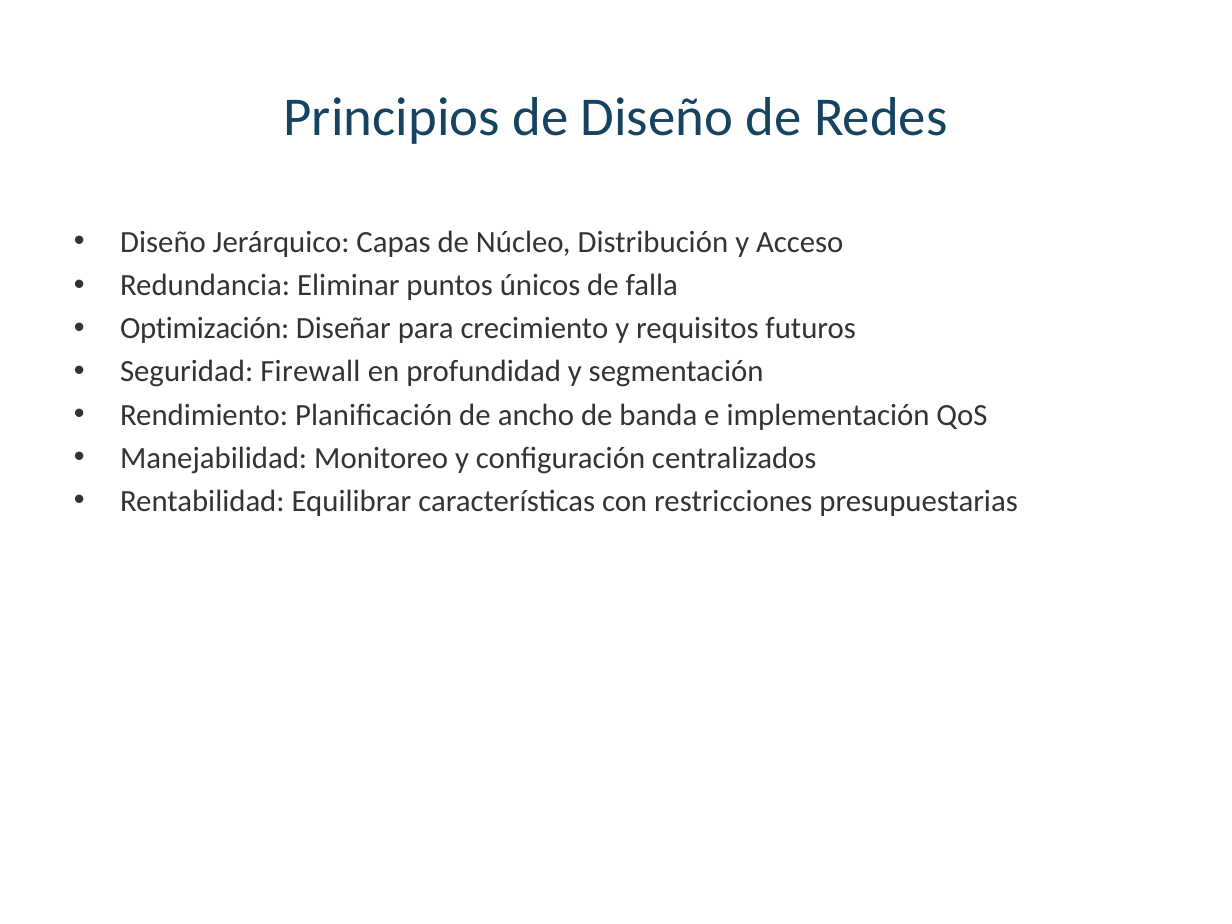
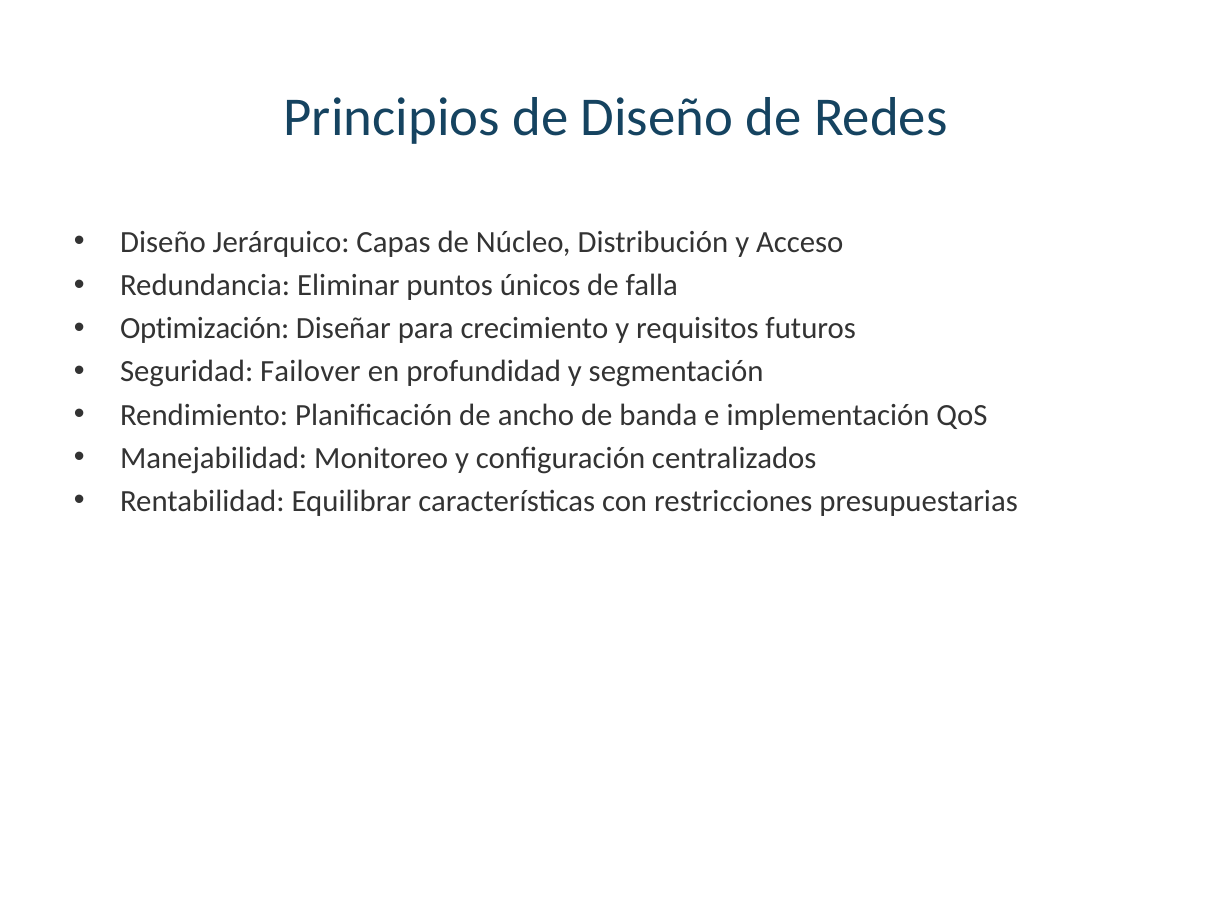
Firewall: Firewall -> Failover
